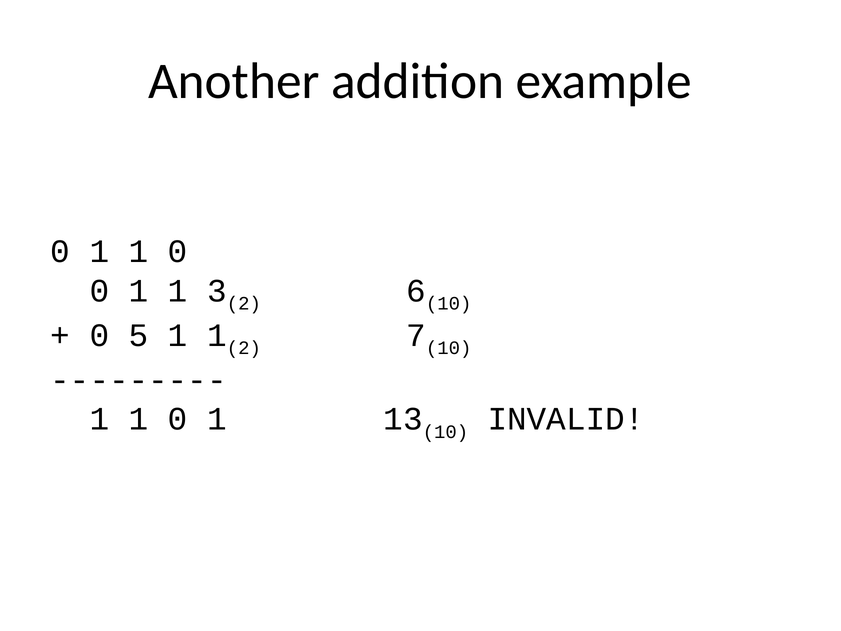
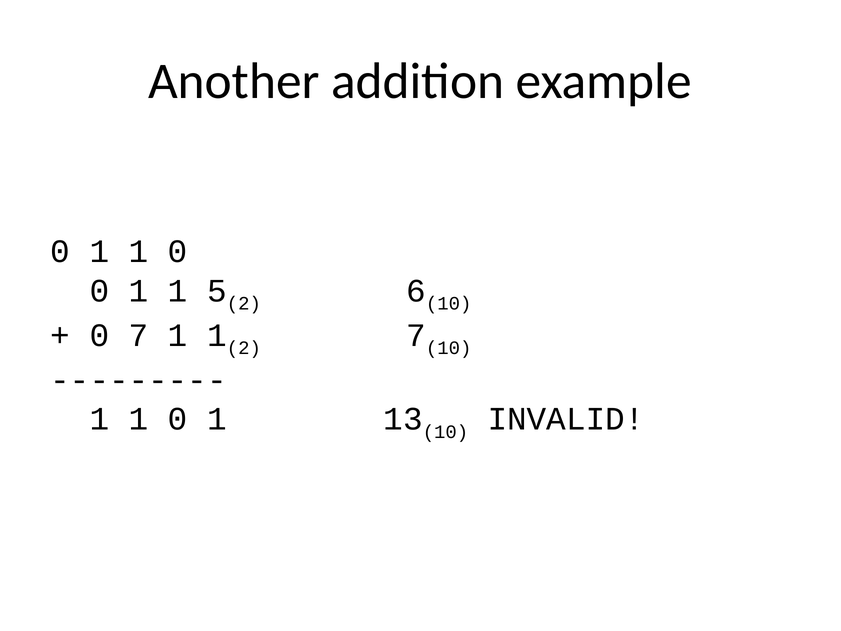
3: 3 -> 5
0 5: 5 -> 7
